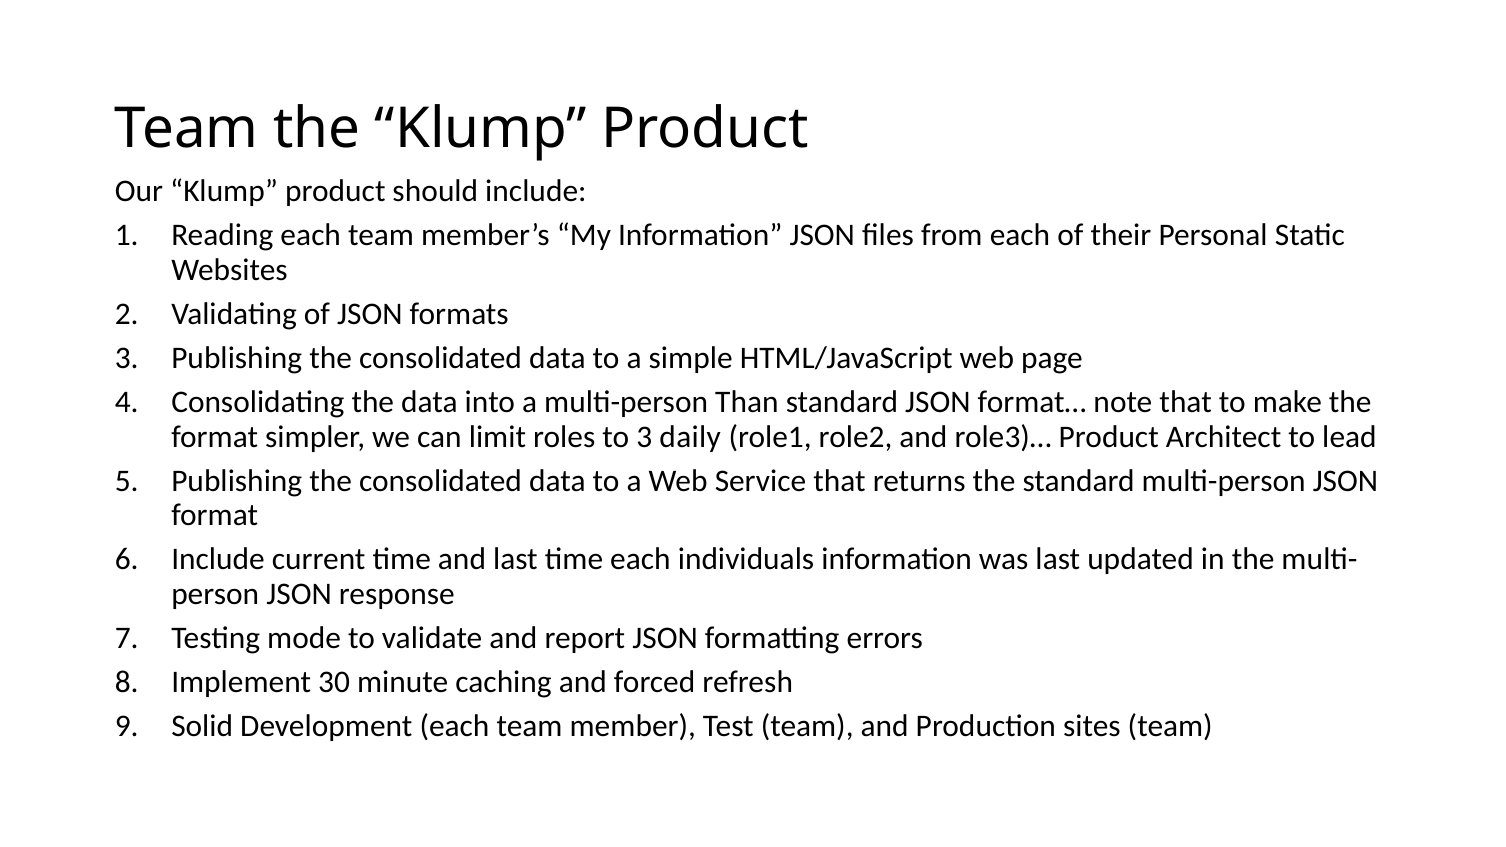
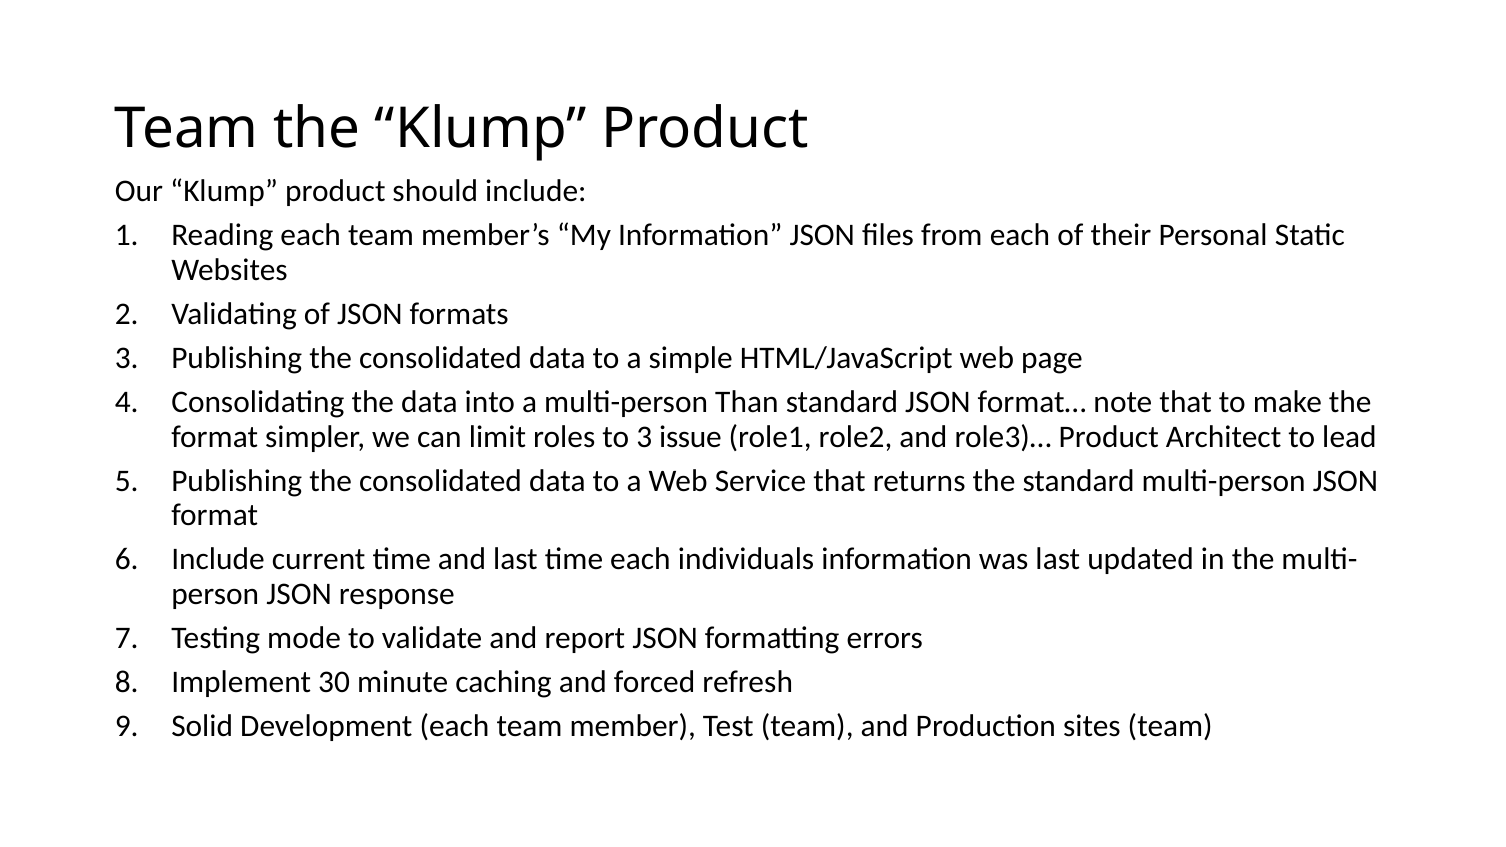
daily: daily -> issue
